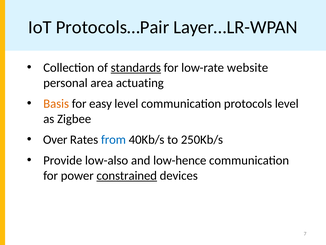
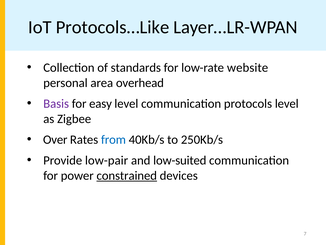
Protocols…Pair: Protocols…Pair -> Protocols…Like
standards underline: present -> none
actuating: actuating -> overhead
Basis colour: orange -> purple
low-also: low-also -> low-pair
low-hence: low-hence -> low-suited
